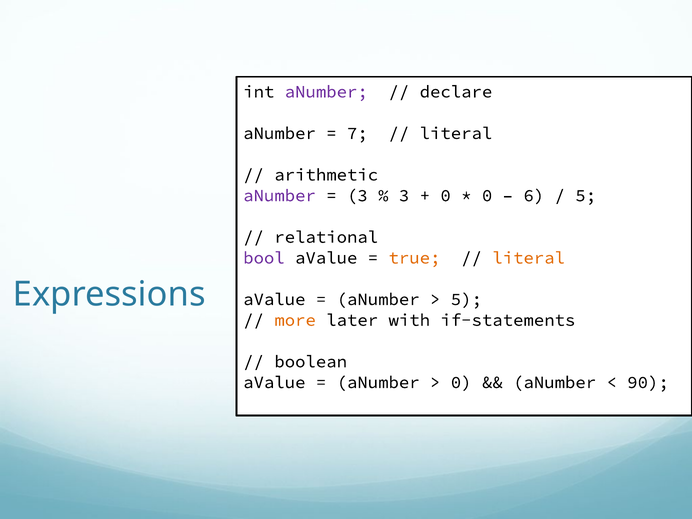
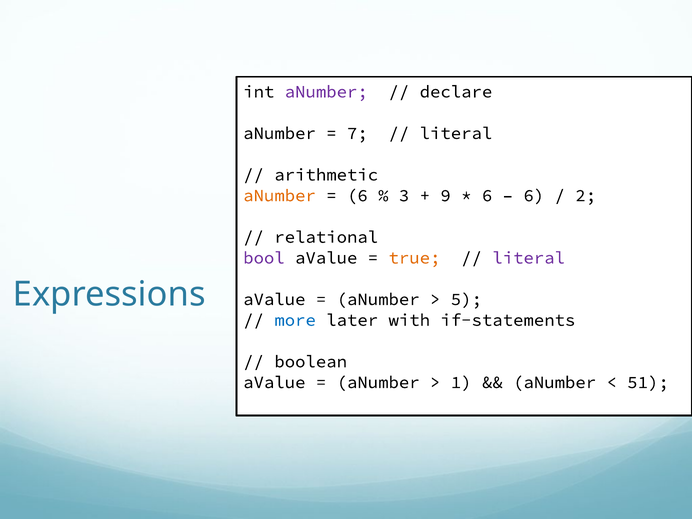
aNumber at (280, 196) colour: purple -> orange
3 at (357, 196): 3 -> 6
0 at (446, 196): 0 -> 9
0 at (487, 196): 0 -> 6
5 at (586, 196): 5 -> 2
literal at (529, 258) colour: orange -> purple
more colour: orange -> blue
0 at (461, 382): 0 -> 1
90: 90 -> 51
